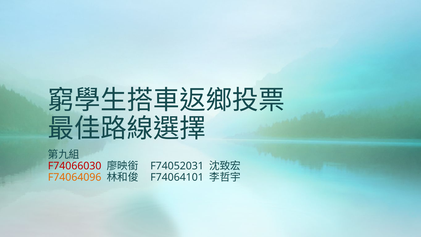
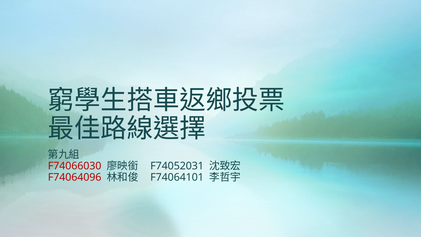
F74064096 colour: orange -> red
